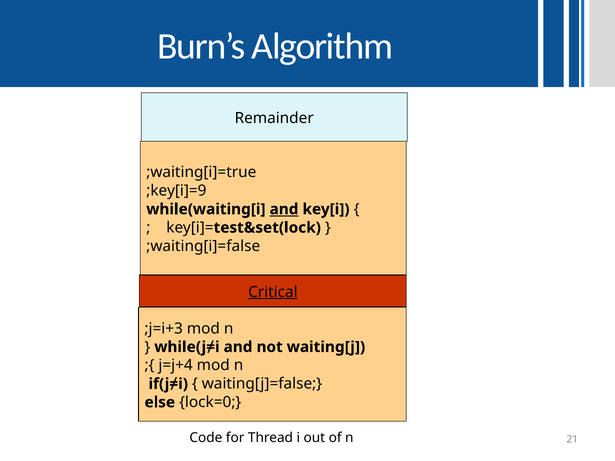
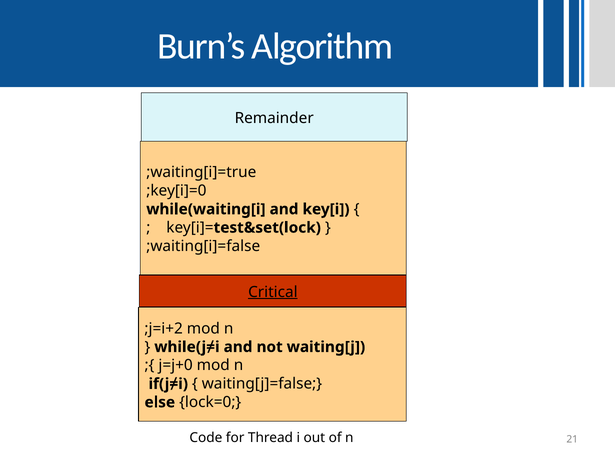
key[i]=9: key[i]=9 -> key[i]=0
and at (284, 209) underline: present -> none
j=i+3: j=i+3 -> j=i+2
j=j+4: j=j+4 -> j=j+0
